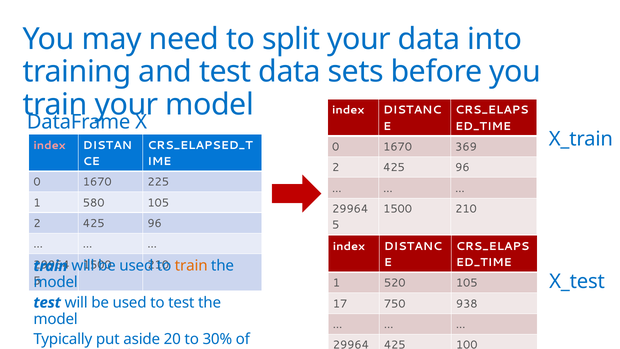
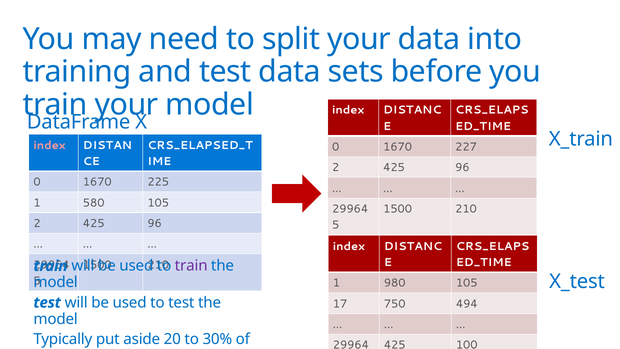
369: 369 -> 227
train at (191, 266) colour: orange -> purple
520: 520 -> 980
938: 938 -> 494
